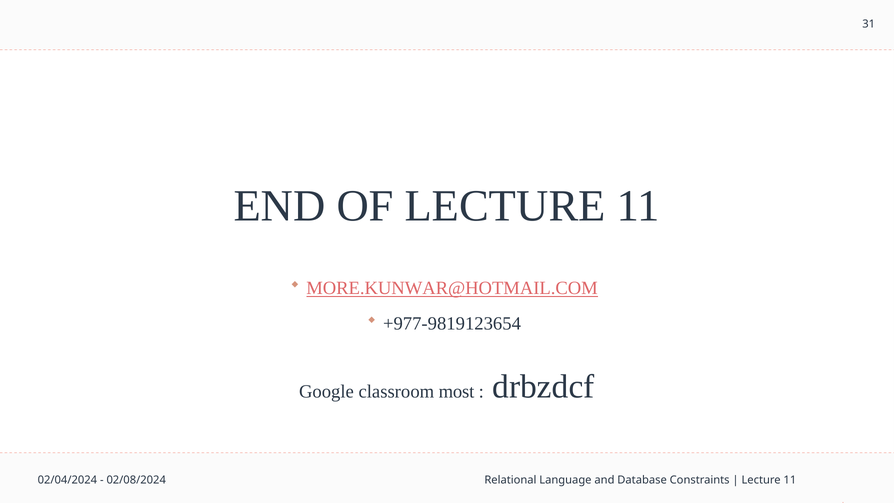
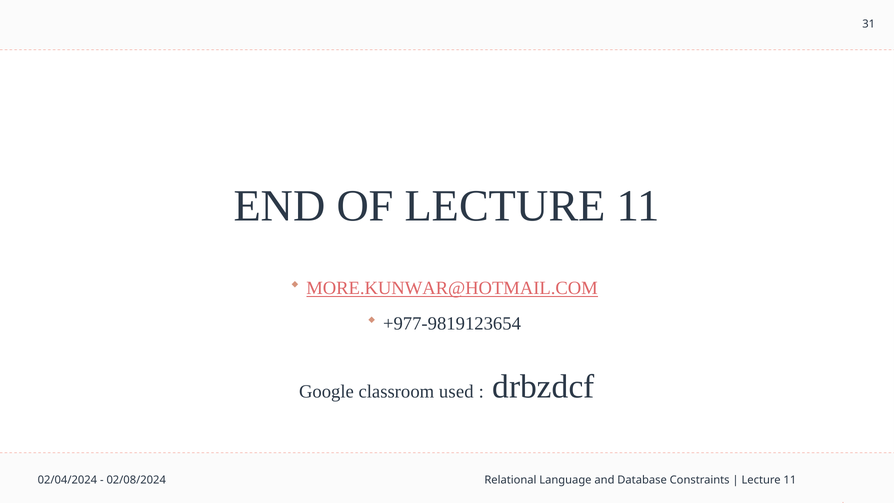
most: most -> used
